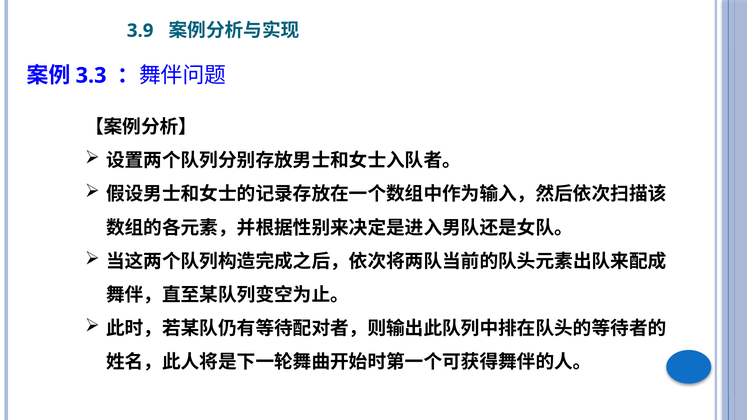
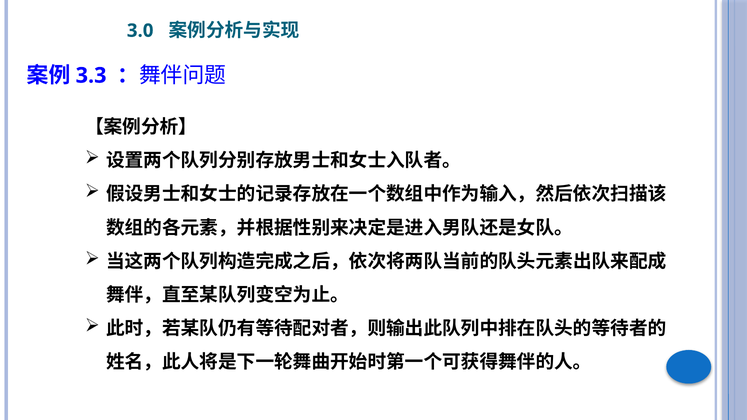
3.9: 3.9 -> 3.0
